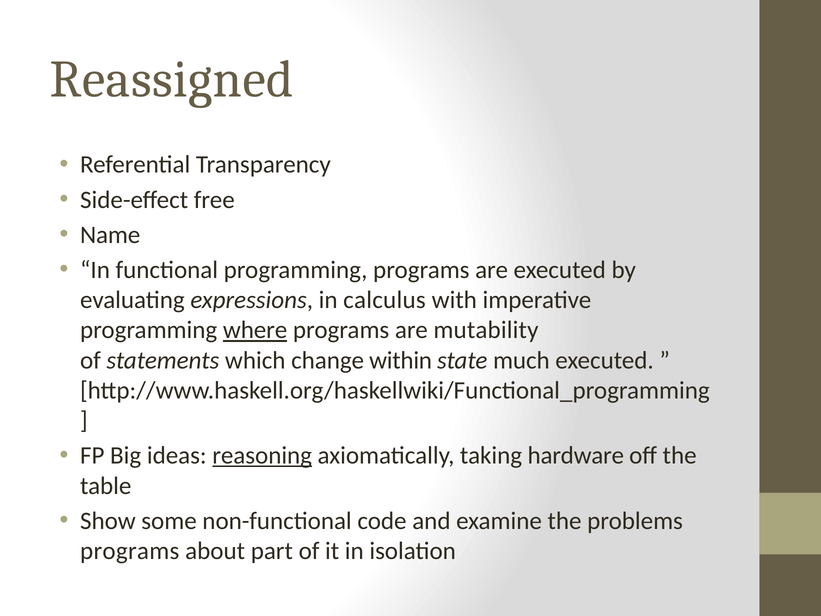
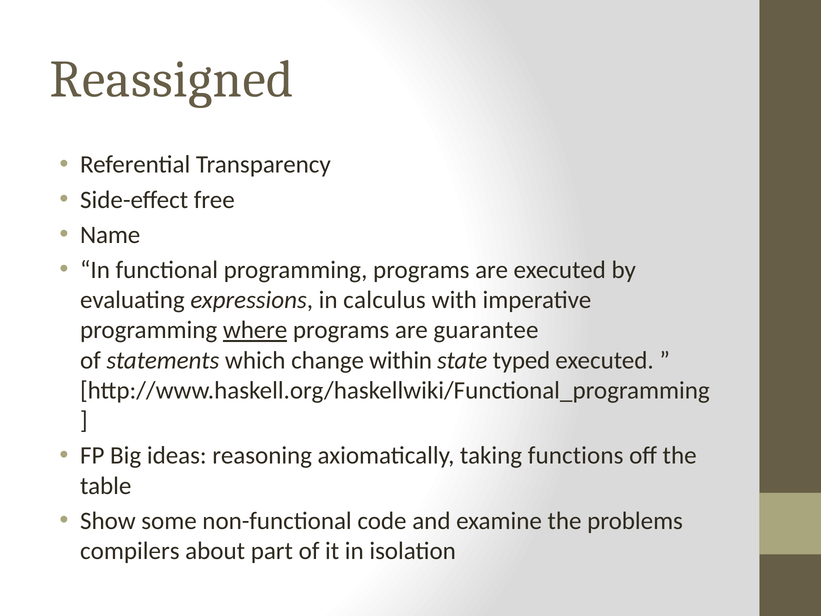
mutability: mutability -> guarantee
much: much -> typed
reasoning underline: present -> none
hardware: hardware -> functions
programs at (130, 551): programs -> compilers
